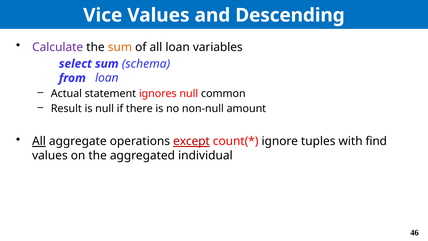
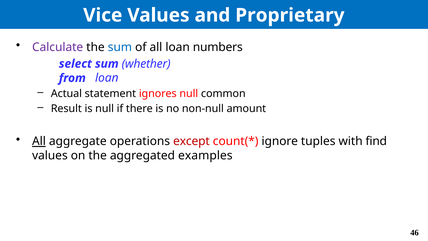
Descending: Descending -> Proprietary
sum at (120, 47) colour: orange -> blue
variables: variables -> numbers
schema: schema -> whether
except underline: present -> none
individual: individual -> examples
